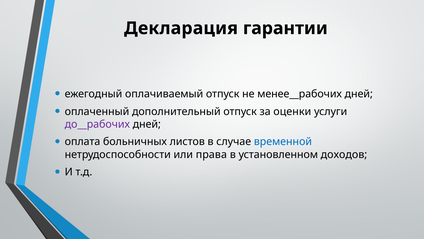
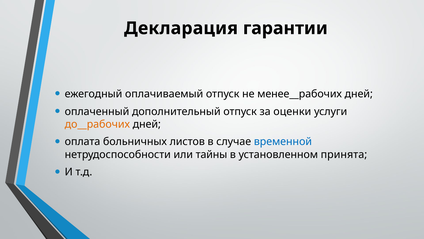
до__рабочих colour: purple -> orange
права: права -> тайны
доходов: доходов -> принята
